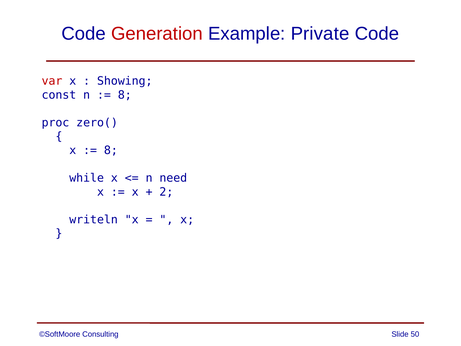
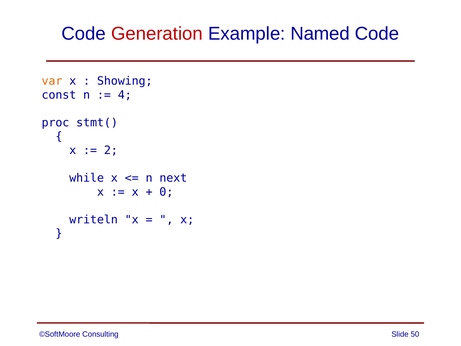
Private: Private -> Named
var colour: red -> orange
8 at (125, 95): 8 -> 4
zero(: zero( -> stmt(
8 at (111, 150): 8 -> 2
need: need -> next
2: 2 -> 0
